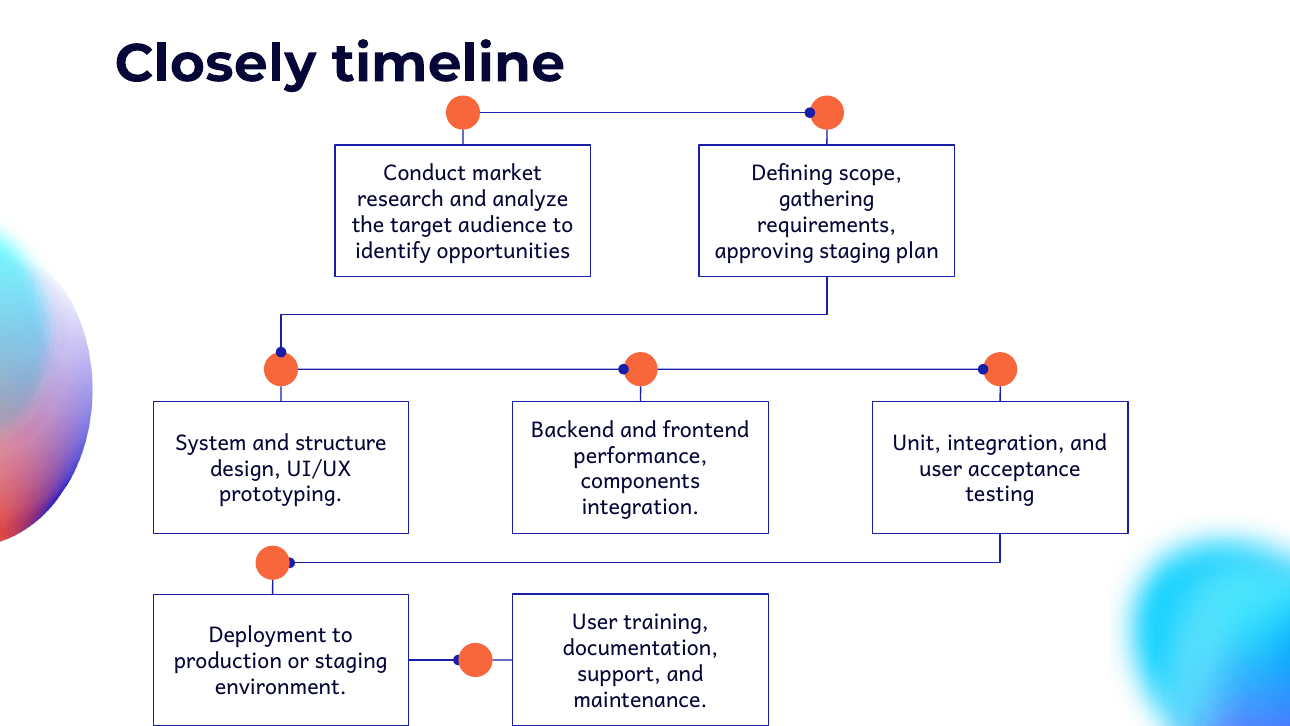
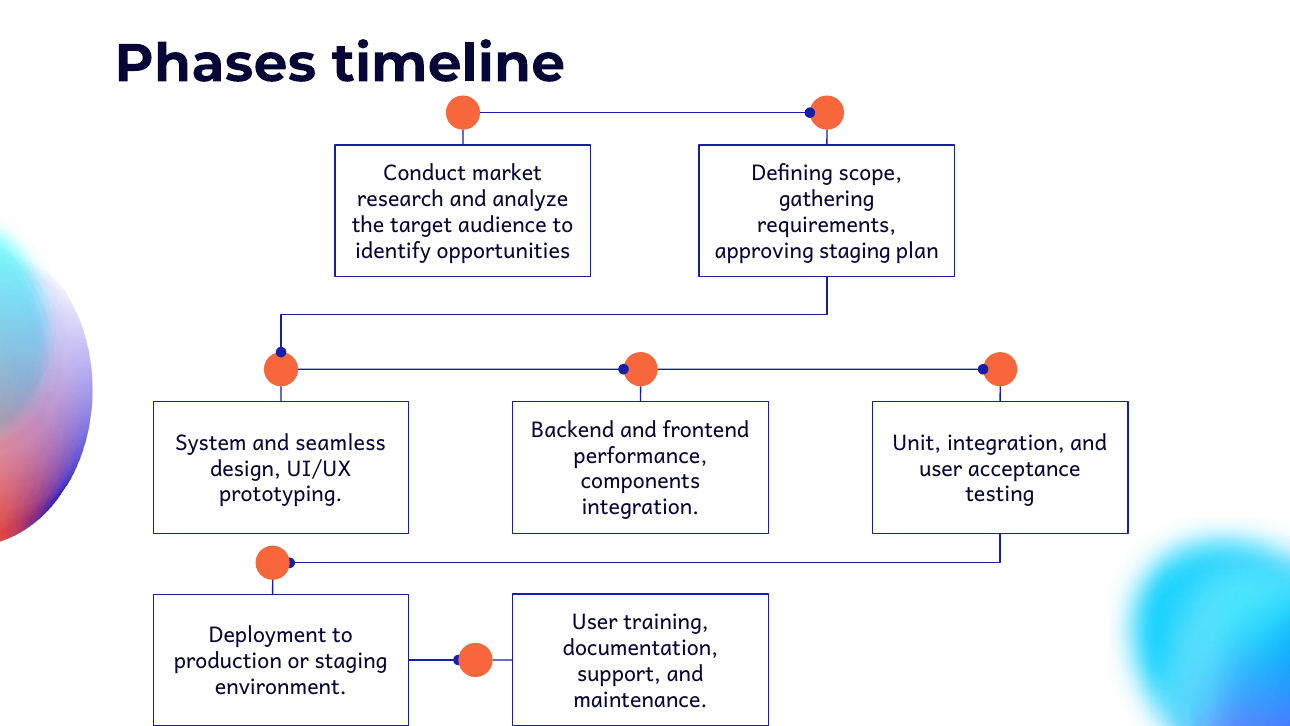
Closely: Closely -> Phases
structure: structure -> seamless
